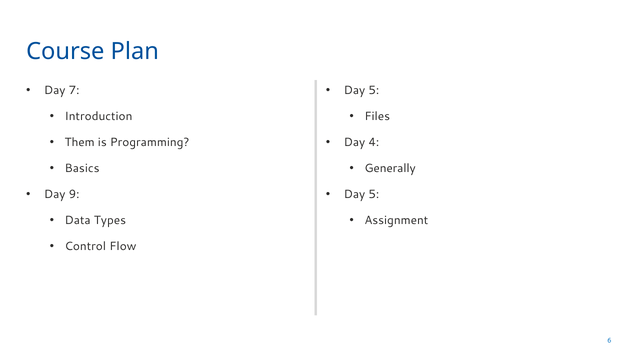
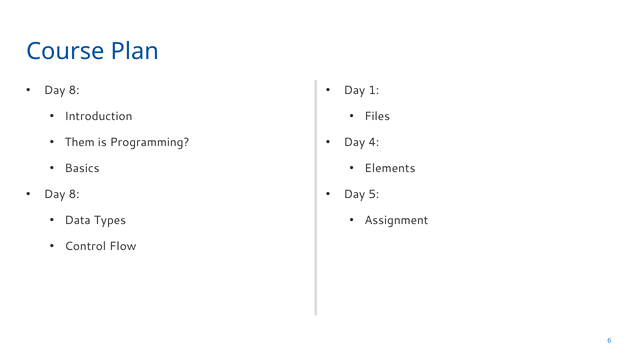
7 at (74, 90): 7 -> 8
5 at (374, 90): 5 -> 1
Generally: Generally -> Elements
9 at (74, 194): 9 -> 8
